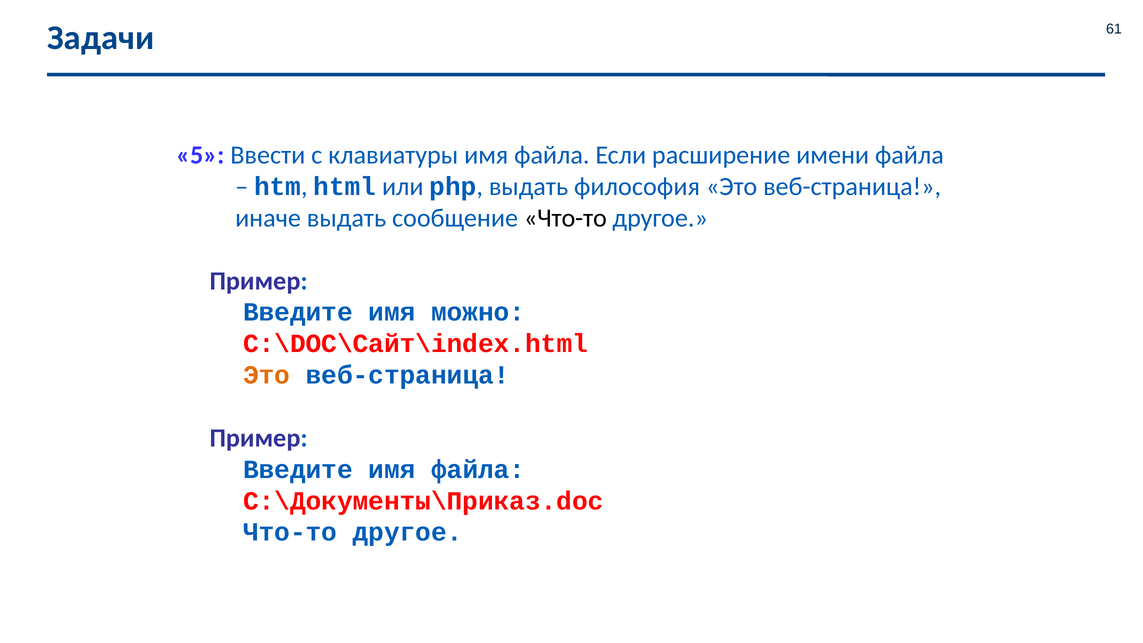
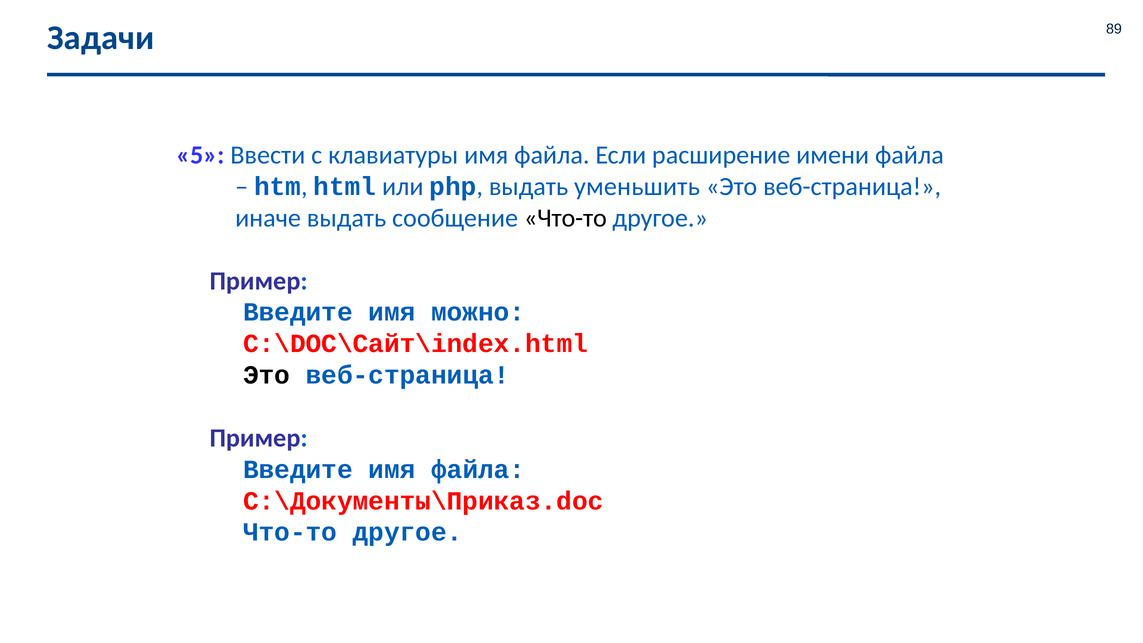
61: 61 -> 89
философия: философия -> уменьшить
Это at (267, 375) colour: orange -> black
